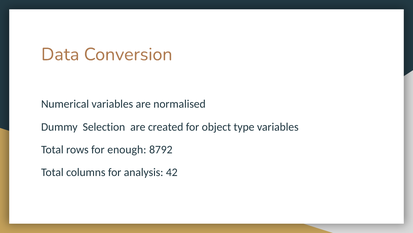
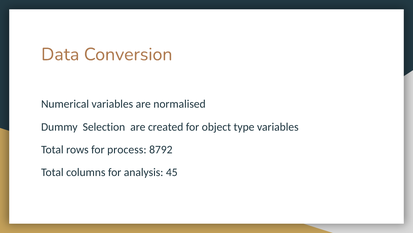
enough: enough -> process
42: 42 -> 45
